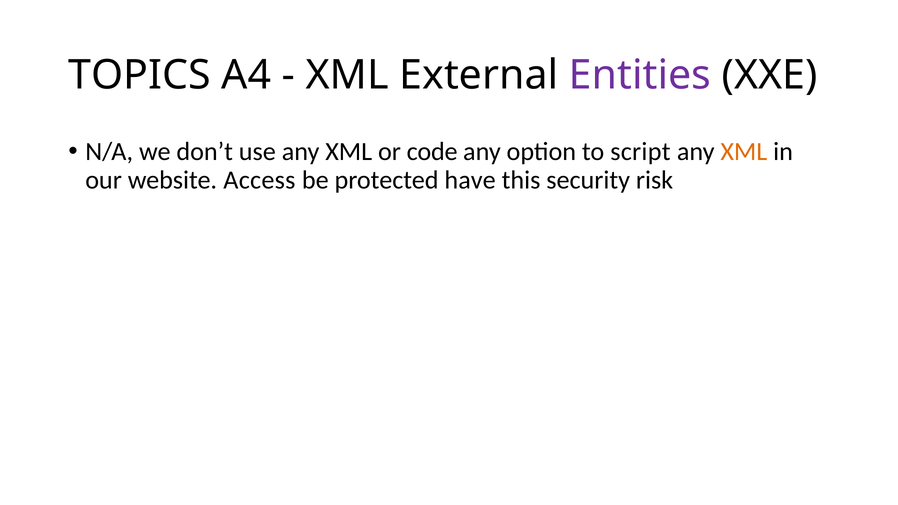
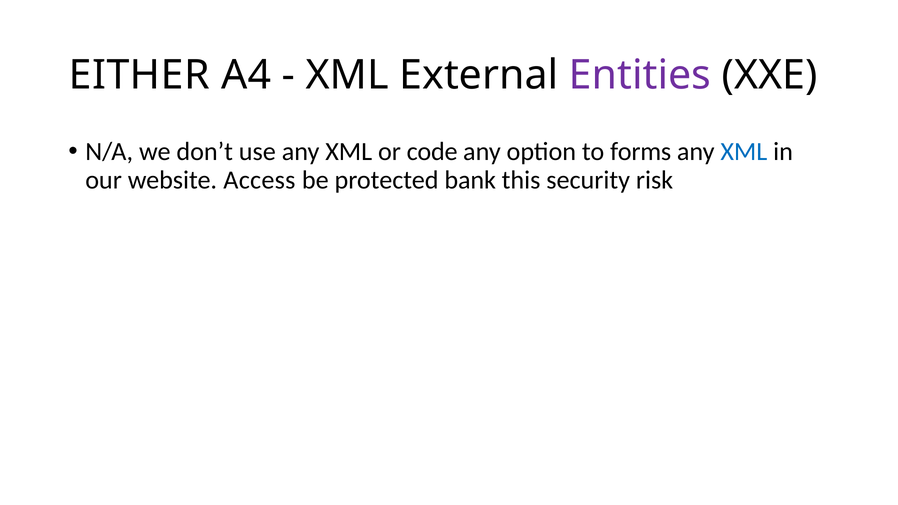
TOPICS: TOPICS -> EITHER
script: script -> forms
XML at (744, 152) colour: orange -> blue
have: have -> bank
